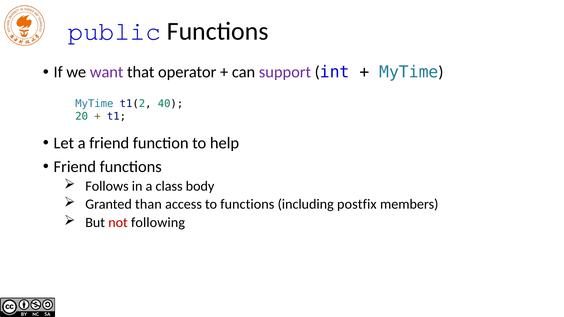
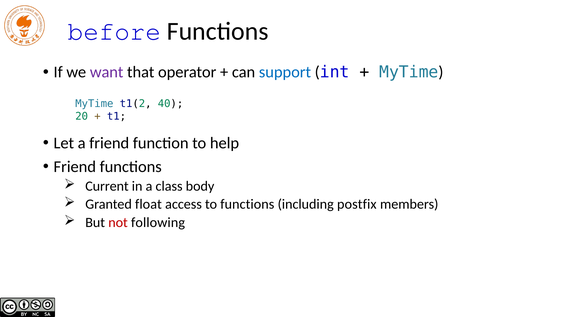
public: public -> before
support colour: purple -> blue
Follows: Follows -> Current
than: than -> float
